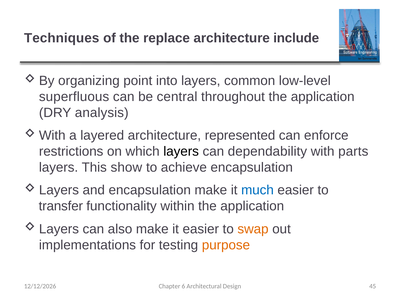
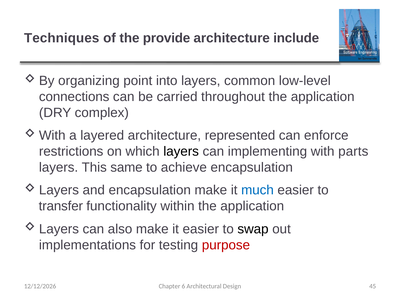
replace: replace -> provide
superfluous: superfluous -> connections
central: central -> carried
analysis: analysis -> complex
dependability: dependability -> implementing
show: show -> same
swap colour: orange -> black
purpose colour: orange -> red
